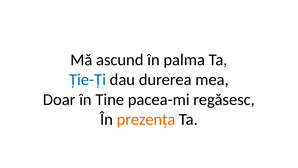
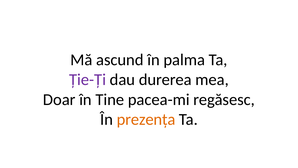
Ție-Ți colour: blue -> purple
